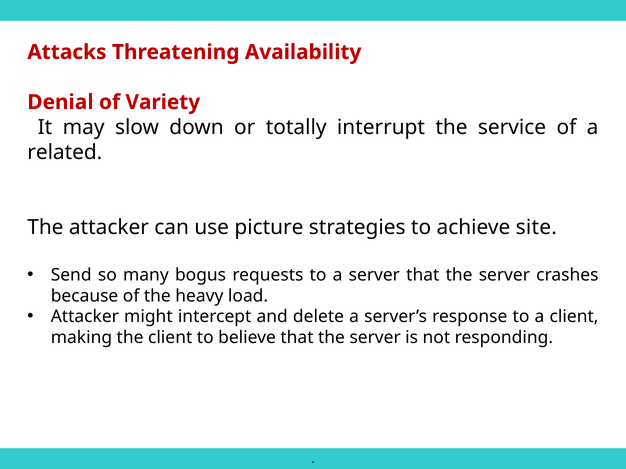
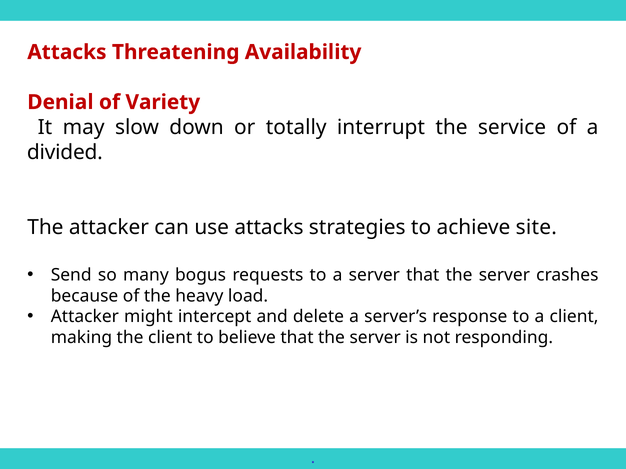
related: related -> divided
use picture: picture -> attacks
